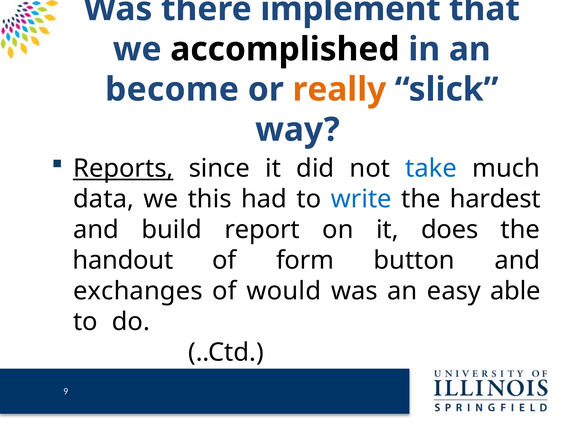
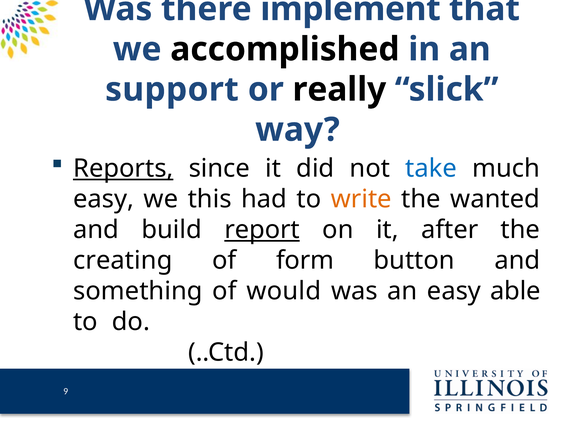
become: become -> support
really colour: orange -> black
data at (104, 199): data -> easy
write colour: blue -> orange
hardest: hardest -> wanted
report underline: none -> present
does: does -> after
handout: handout -> creating
exchanges: exchanges -> something
